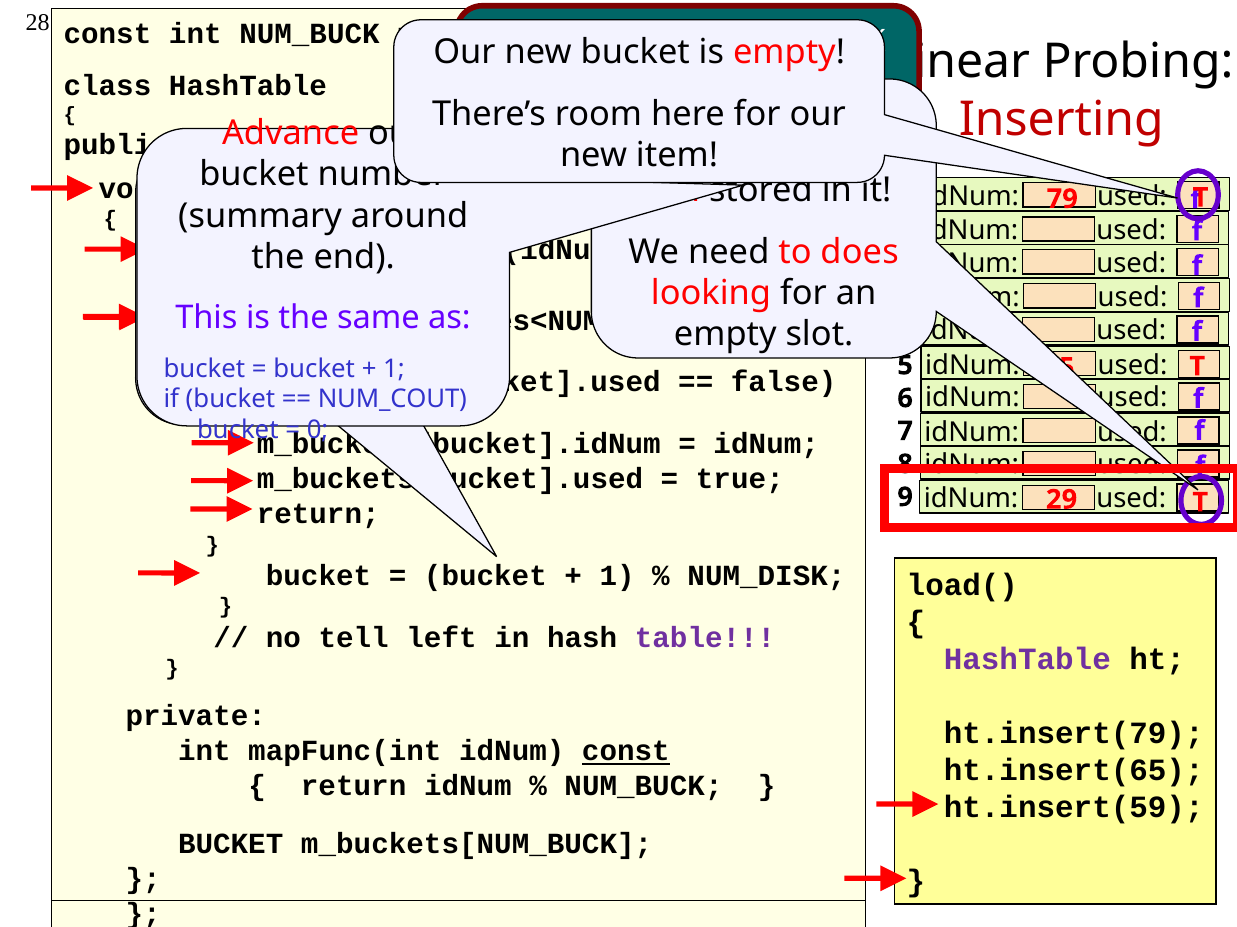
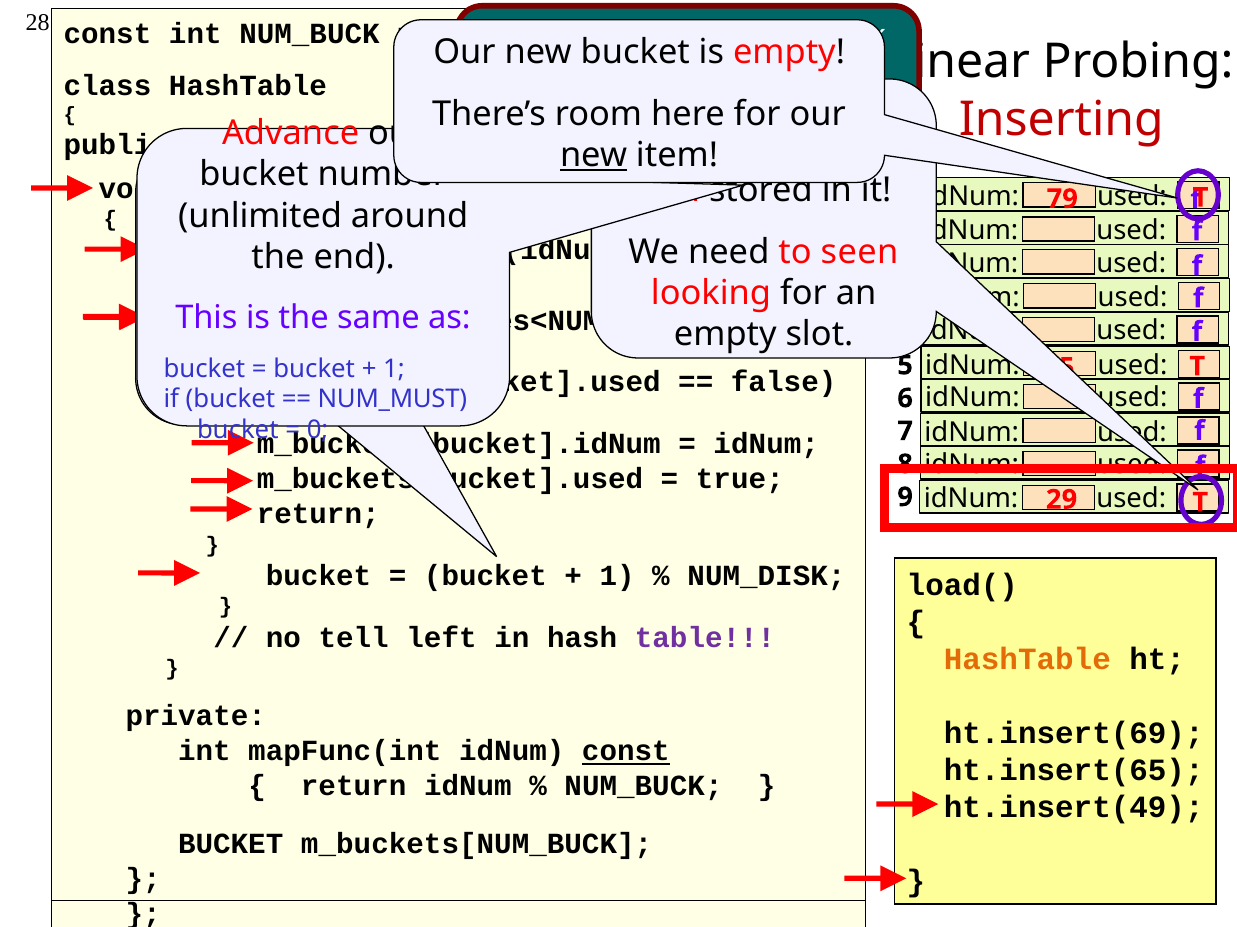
new at (594, 155) underline: none -> present
summary: summary -> unlimited
does: does -> seen
NUM_COUT: NUM_COUT -> NUM_MUST
HashTable at (1027, 660) colour: purple -> orange
ht.insert(79: ht.insert(79 -> ht.insert(69
ht.insert(59: ht.insert(59 -> ht.insert(49
